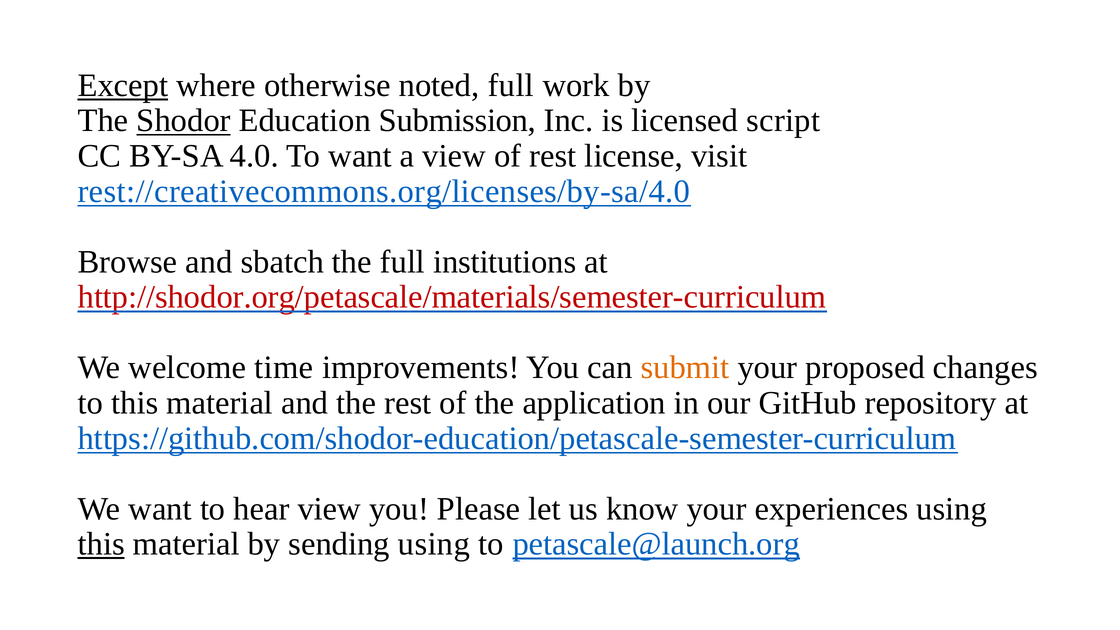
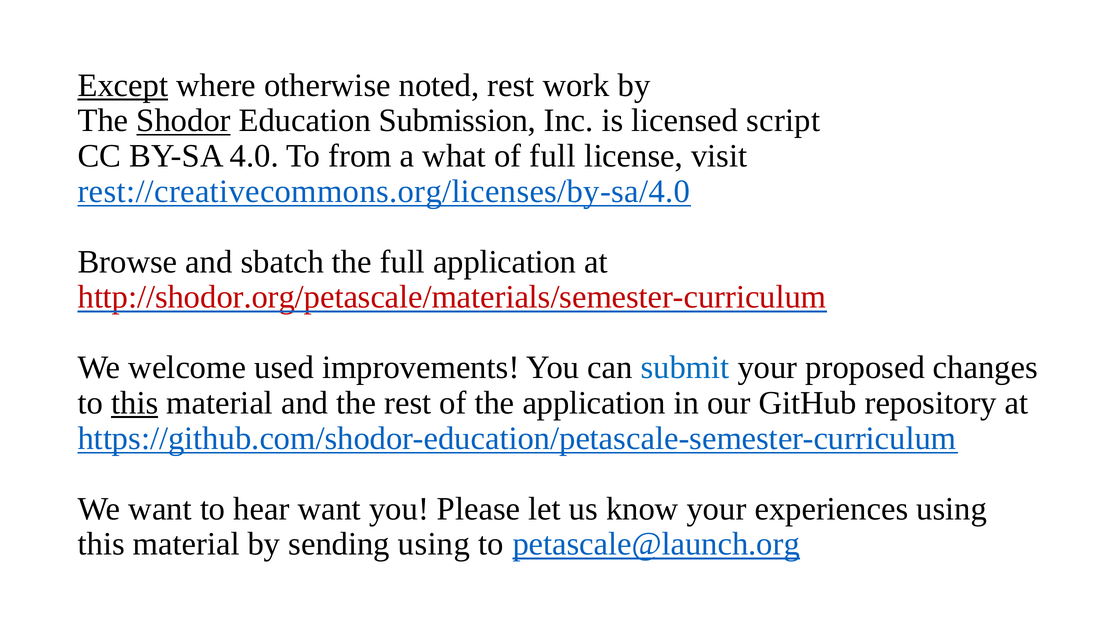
noted full: full -> rest
To want: want -> from
a view: view -> what
of rest: rest -> full
full institutions: institutions -> application
time: time -> used
submit colour: orange -> blue
this at (135, 403) underline: none -> present
hear view: view -> want
this at (101, 544) underline: present -> none
